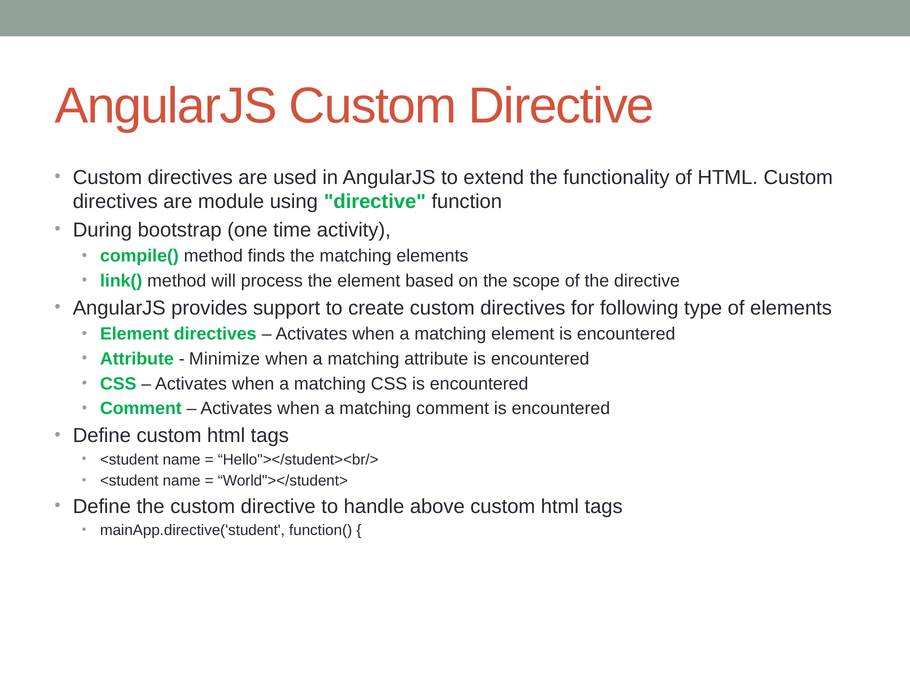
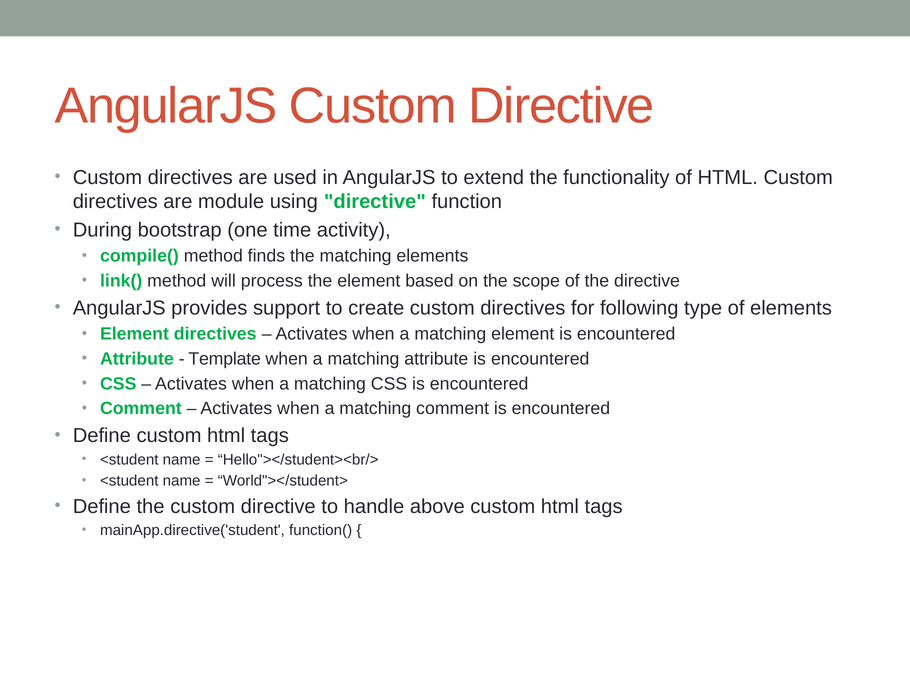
Minimize: Minimize -> Template
